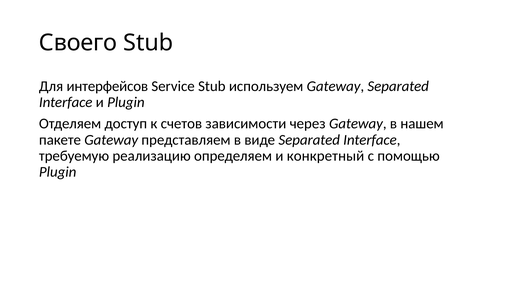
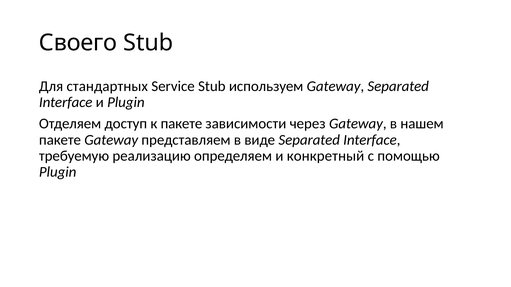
интерфейсов: интерфейсов -> стандартных
к счетов: счетов -> пакете
